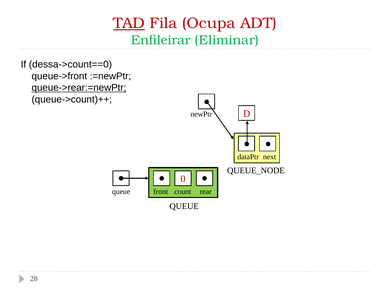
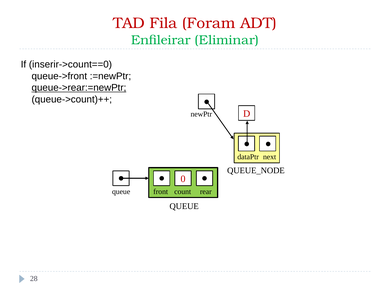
TAD underline: present -> none
Ocupa: Ocupa -> Foram
dessa->count==0: dessa->count==0 -> inserir->count==0
